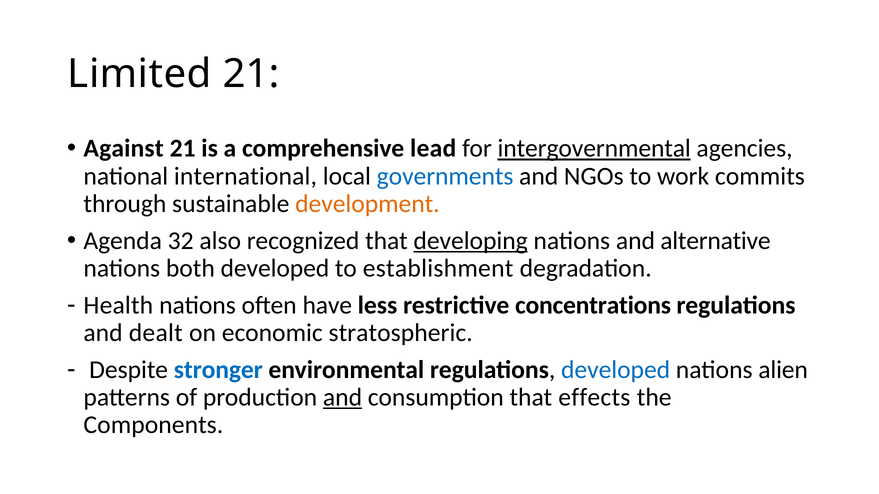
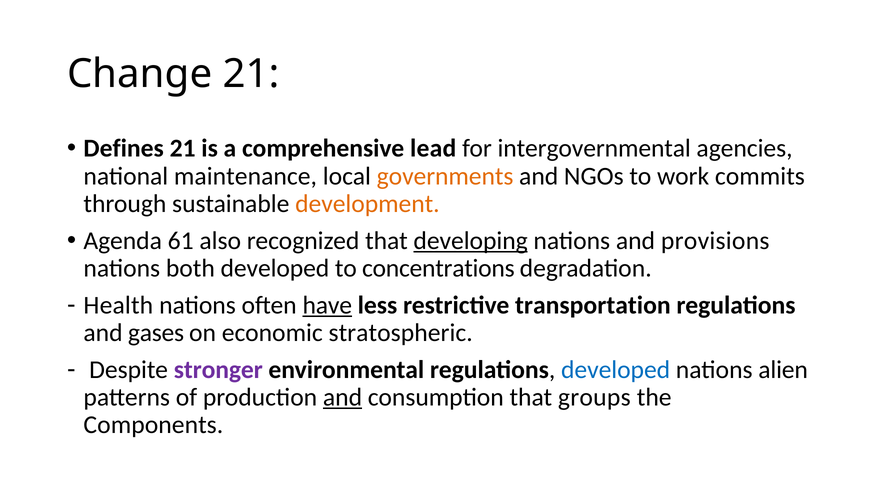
Limited: Limited -> Change
Against: Against -> Defines
intergovernmental underline: present -> none
international: international -> maintenance
governments colour: blue -> orange
32: 32 -> 61
alternative: alternative -> provisions
establishment: establishment -> concentrations
have underline: none -> present
concentrations: concentrations -> transportation
dealt: dealt -> gases
stronger colour: blue -> purple
effects: effects -> groups
